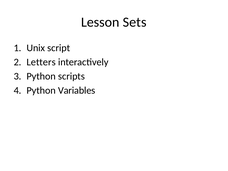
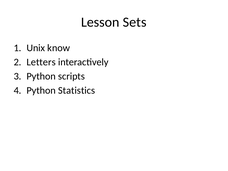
script: script -> know
Variables: Variables -> Statistics
